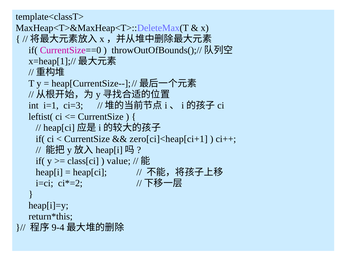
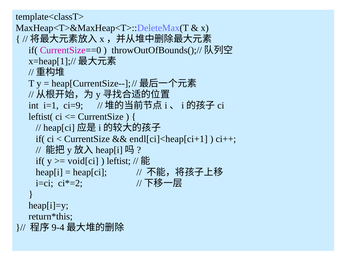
ci=3: ci=3 -> ci=9
zero[ci]<heap[ci+1: zero[ci]<heap[ci+1 -> endl[ci]<heap[ci+1
class[ci: class[ci -> void[ci
value: value -> leftist
